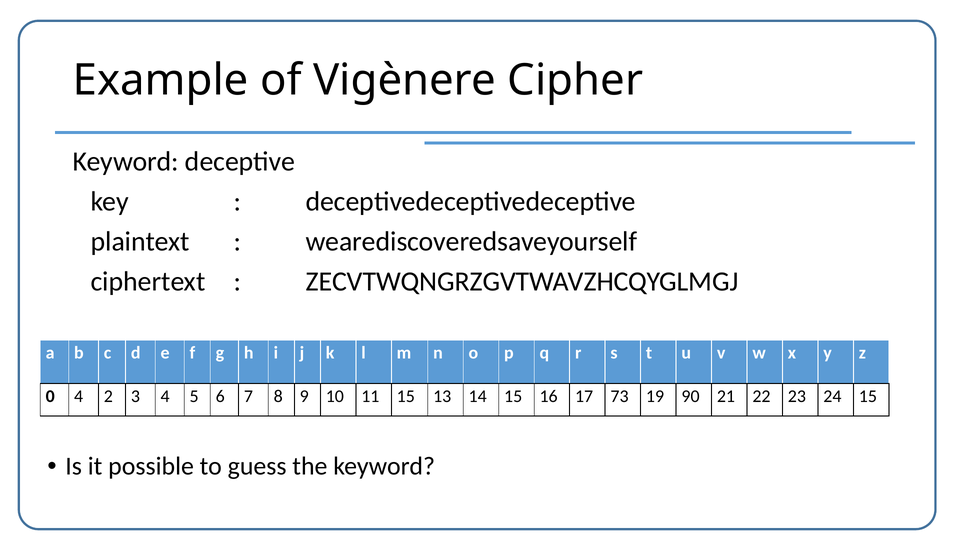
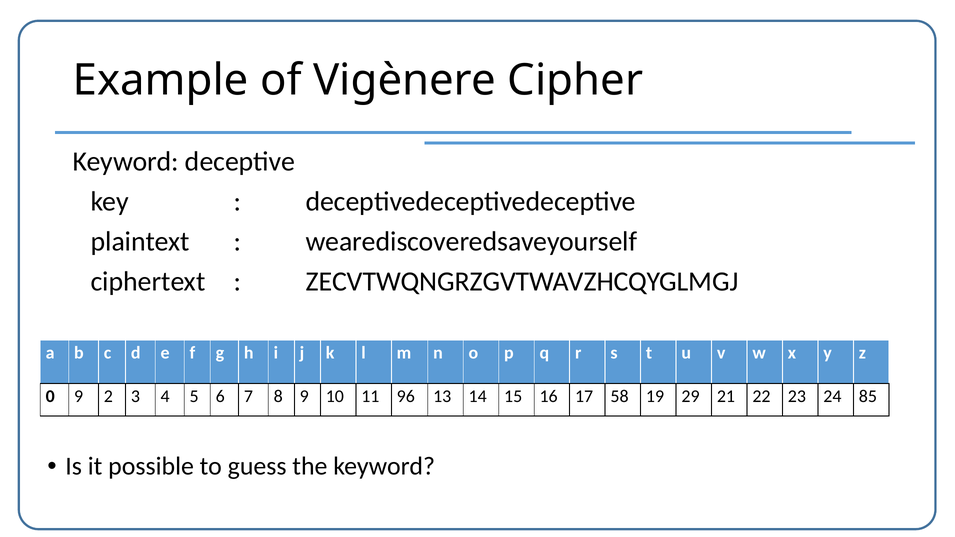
0 4: 4 -> 9
11 15: 15 -> 96
73: 73 -> 58
90: 90 -> 29
24 15: 15 -> 85
